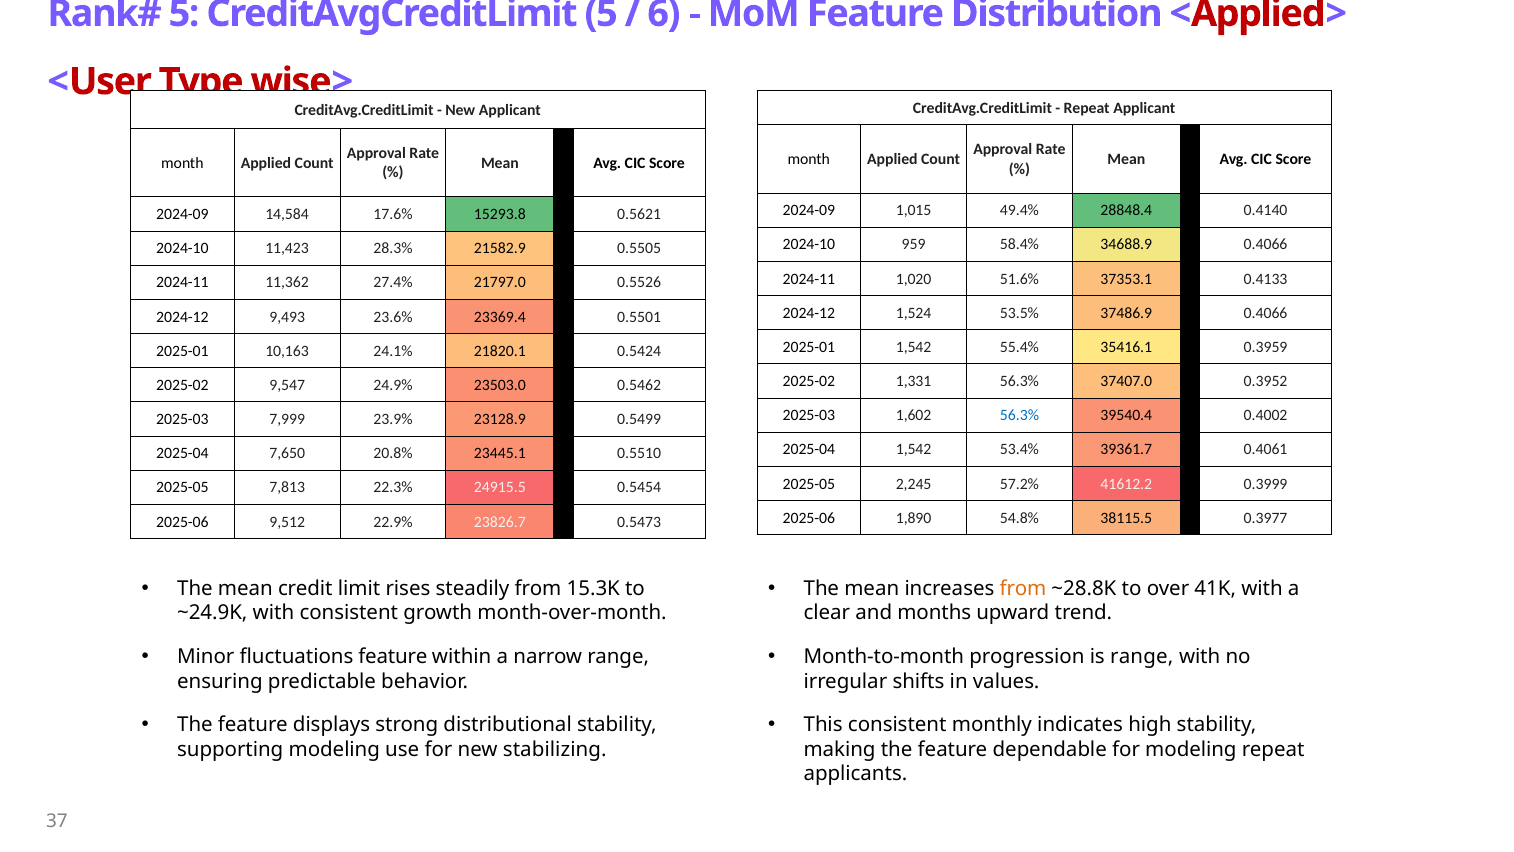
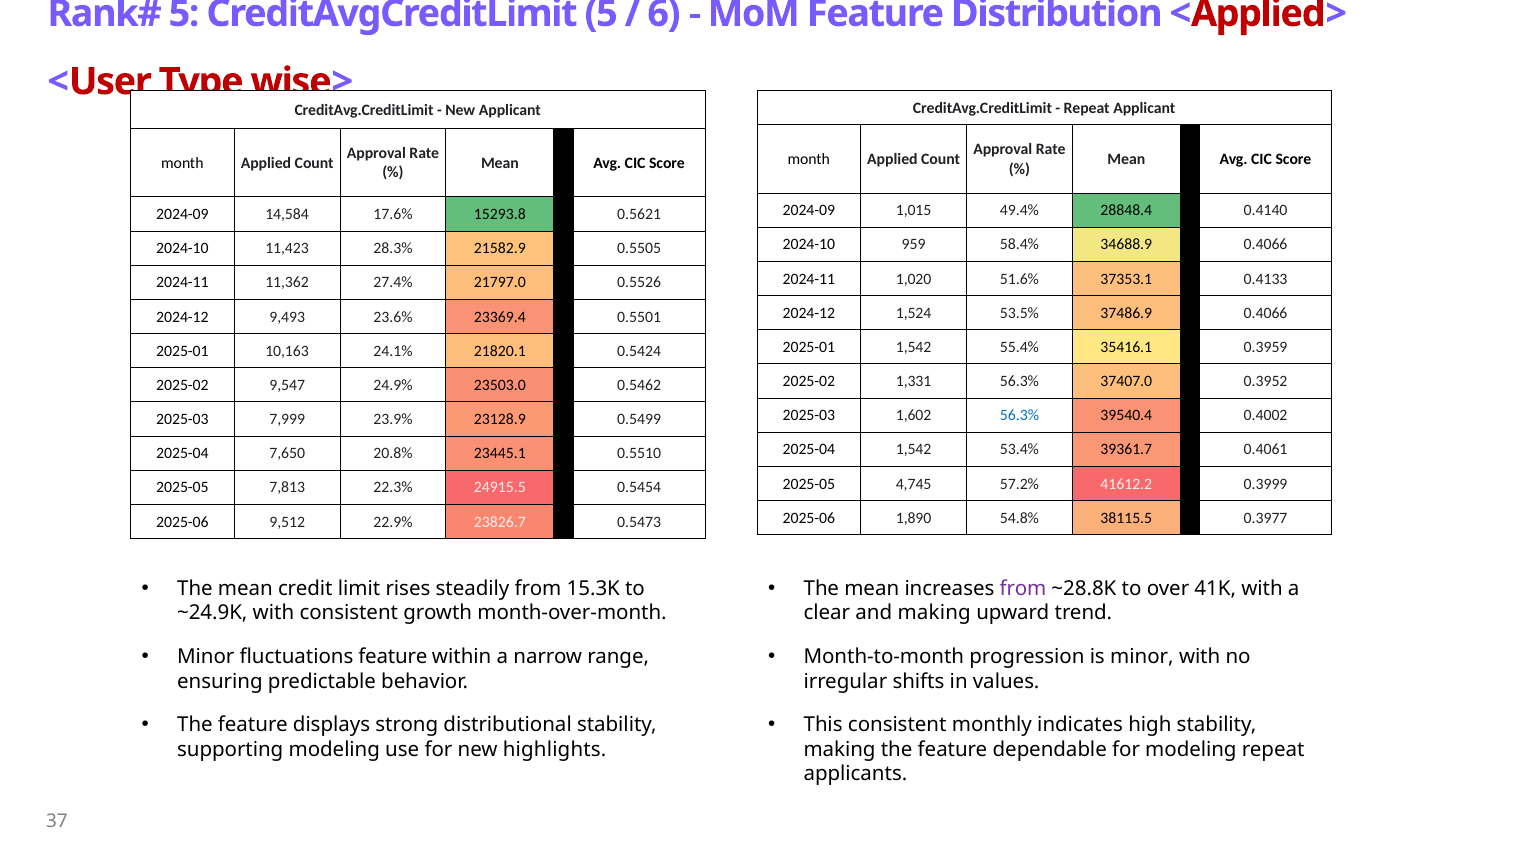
2,245: 2,245 -> 4,745
from at (1023, 588) colour: orange -> purple
and months: months -> making
is range: range -> minor
stabilizing: stabilizing -> highlights
